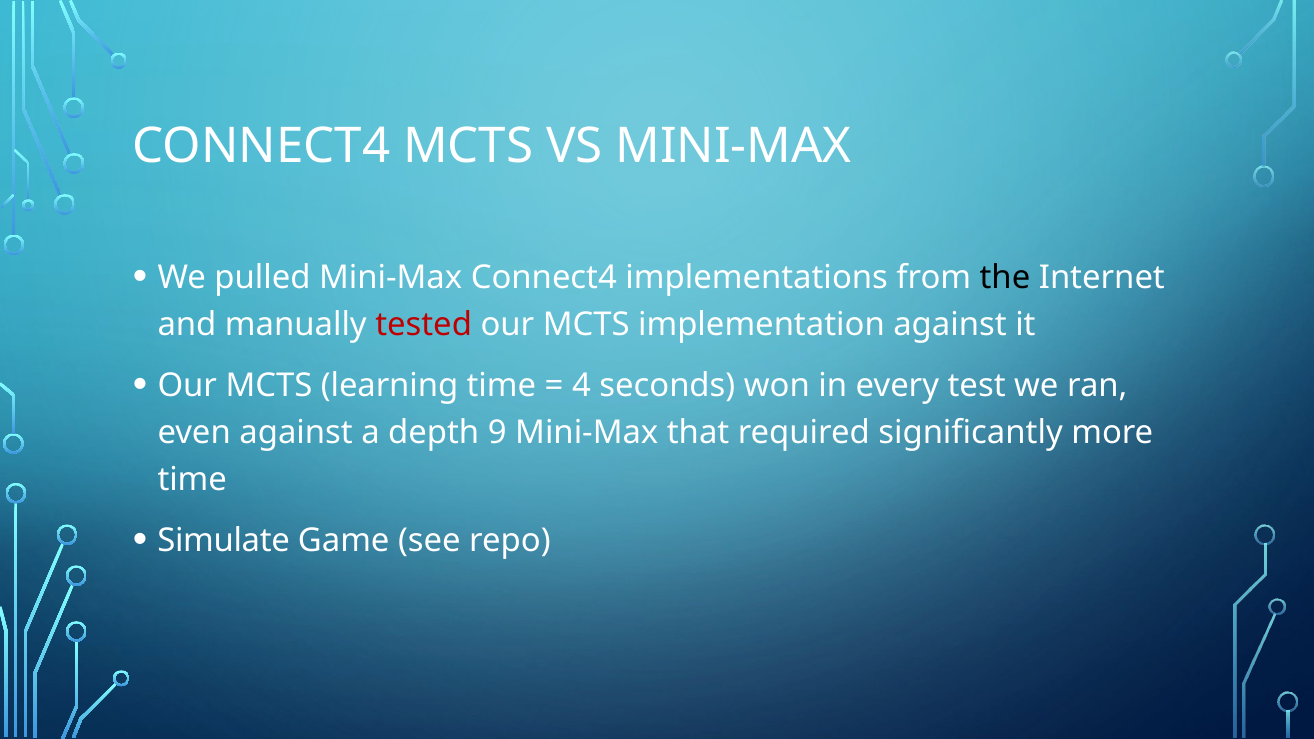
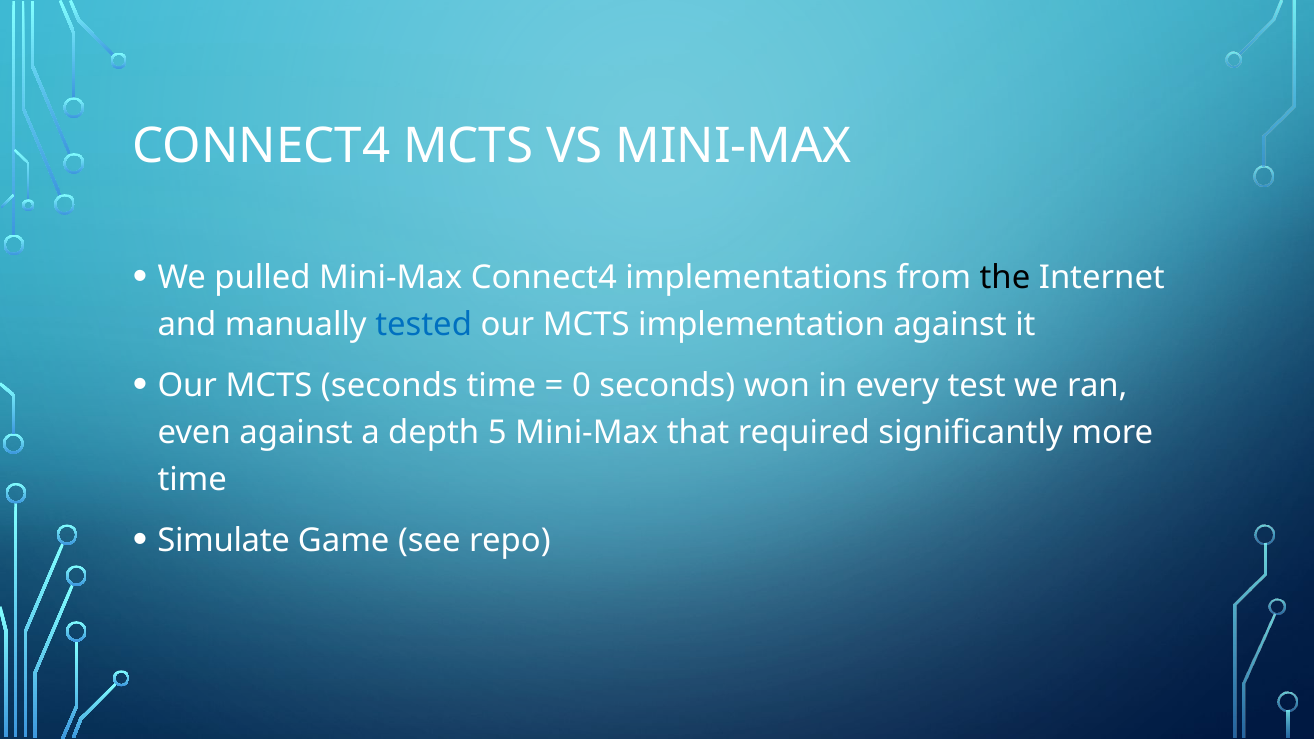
tested colour: red -> blue
MCTS learning: learning -> seconds
4: 4 -> 0
9: 9 -> 5
